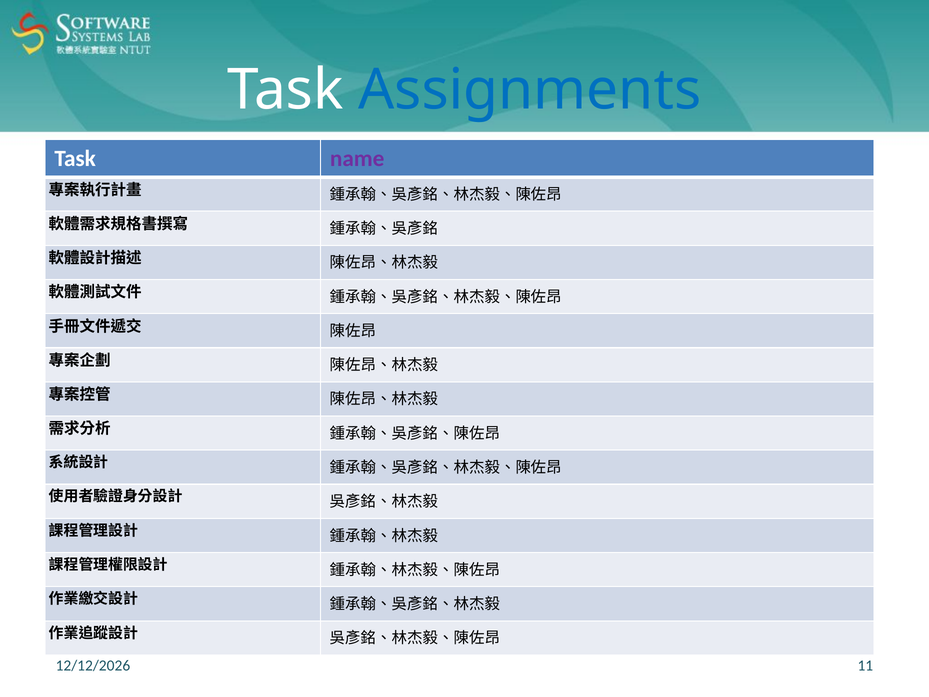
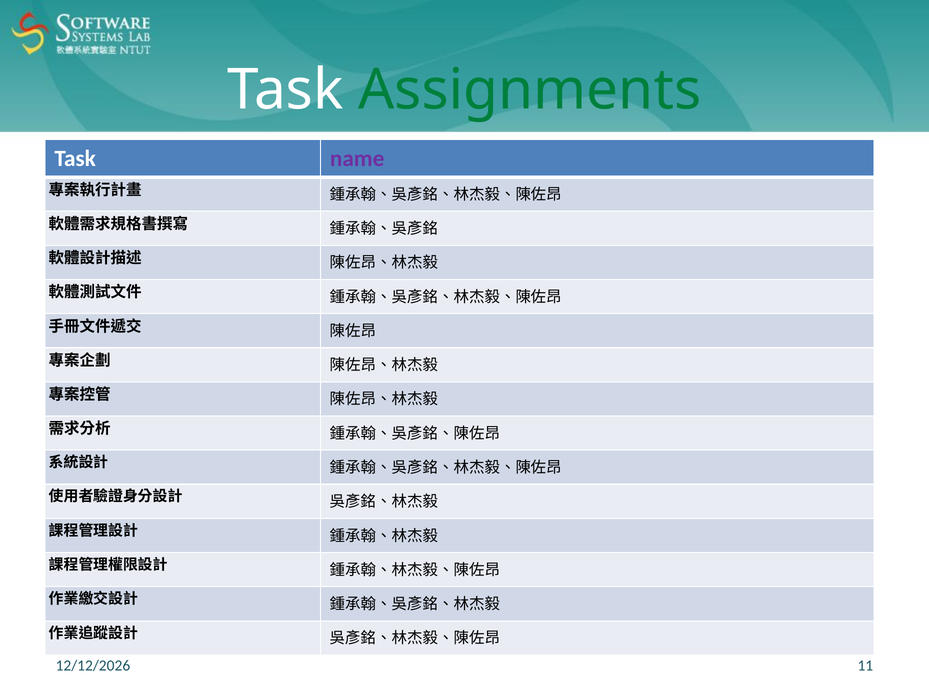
Assignments colour: blue -> green
